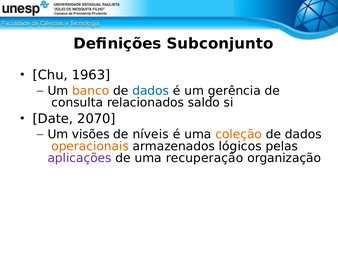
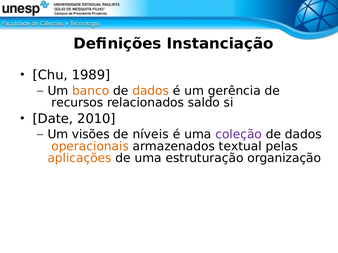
Subconjunto: Subconjunto -> Instanciação
1963: 1963 -> 1989
dados at (151, 91) colour: blue -> orange
consulta: consulta -> recursos
2070: 2070 -> 2010
coleção colour: orange -> purple
lógicos: lógicos -> textual
aplicações colour: purple -> orange
recuperação: recuperação -> estruturação
